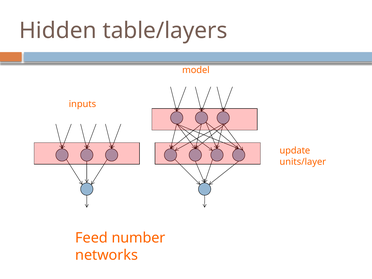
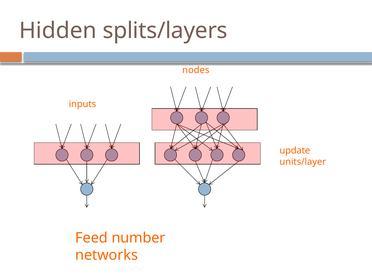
table/layers: table/layers -> splits/layers
model: model -> nodes
